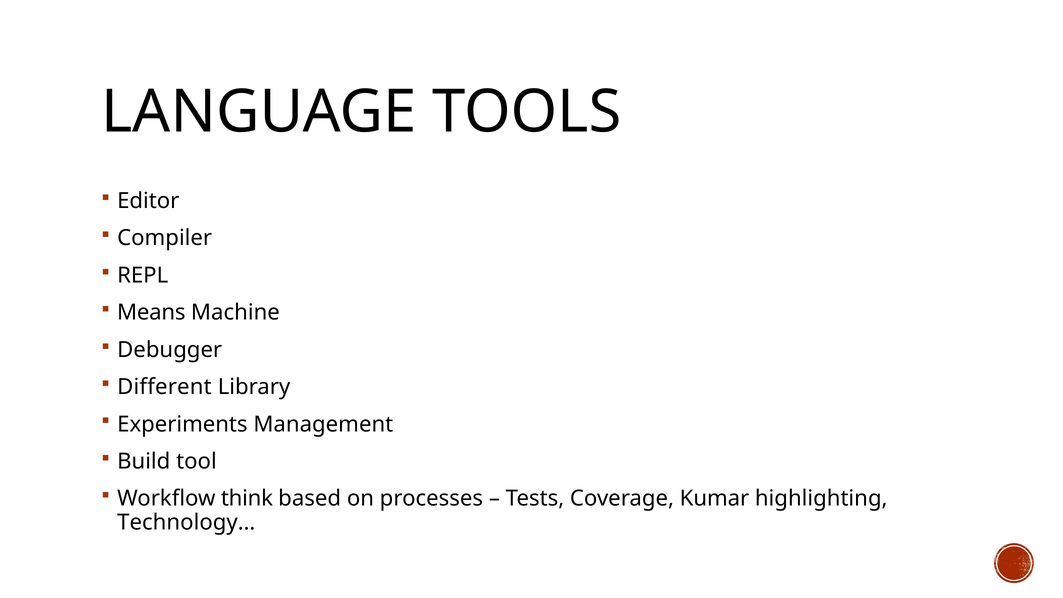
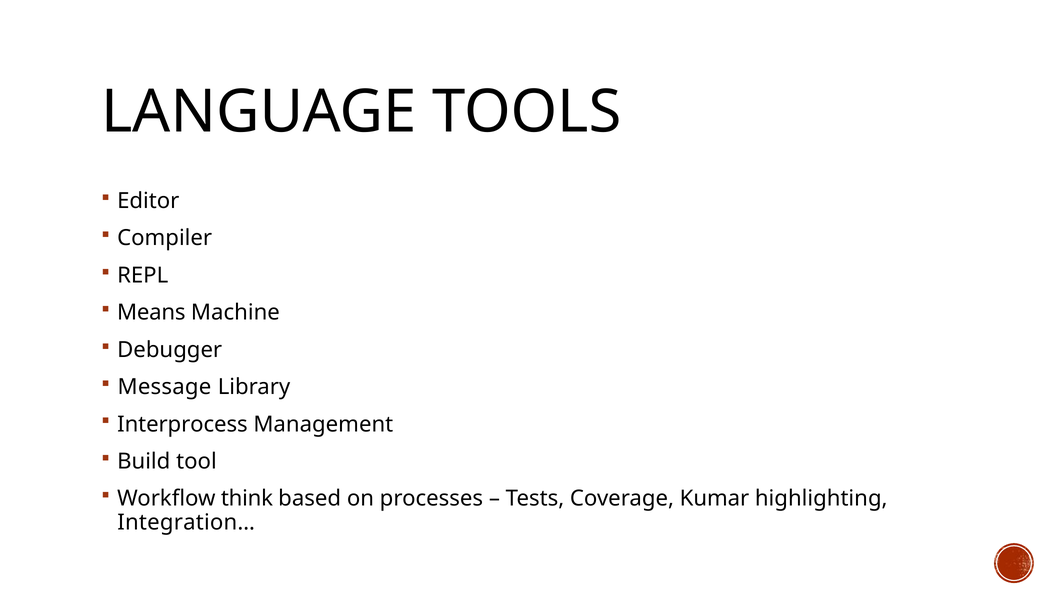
Different: Different -> Message
Experiments: Experiments -> Interprocess
Technology…: Technology… -> Integration…
